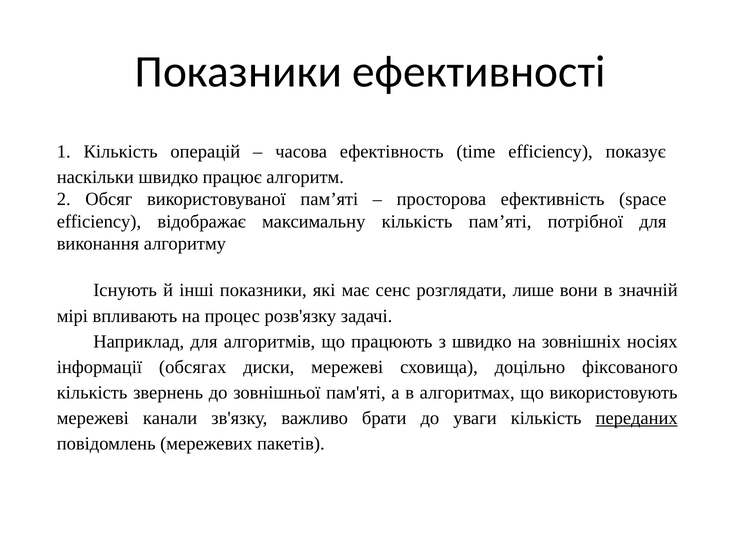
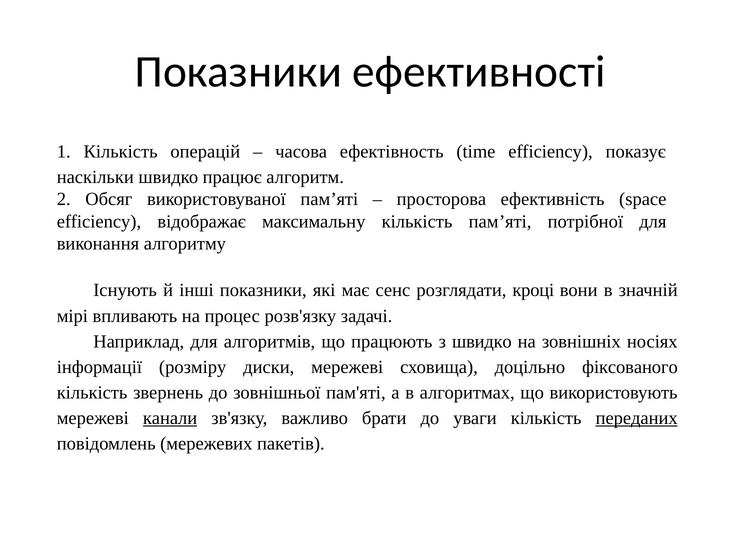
лише: лише -> кроці
обсягах: обсягах -> розміру
канали underline: none -> present
